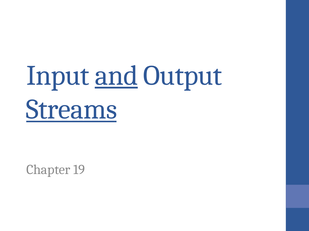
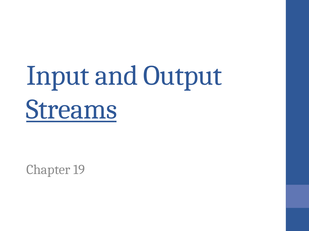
and underline: present -> none
